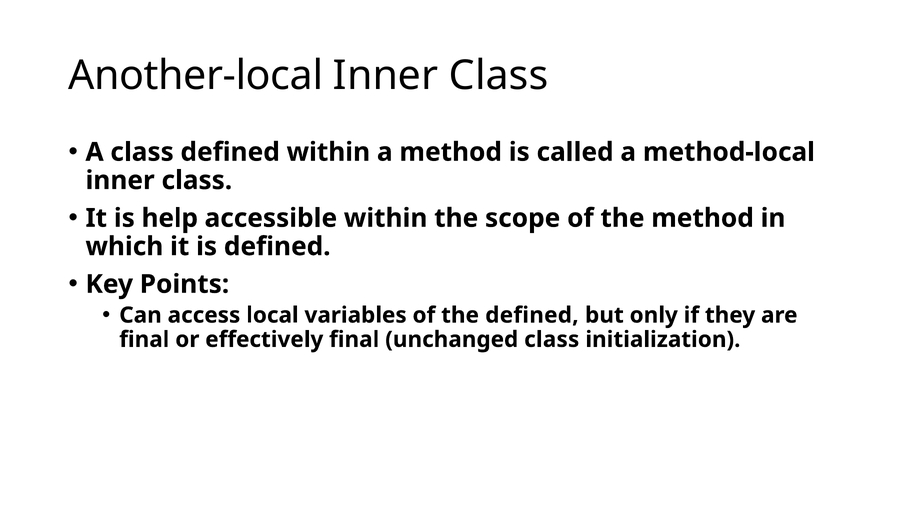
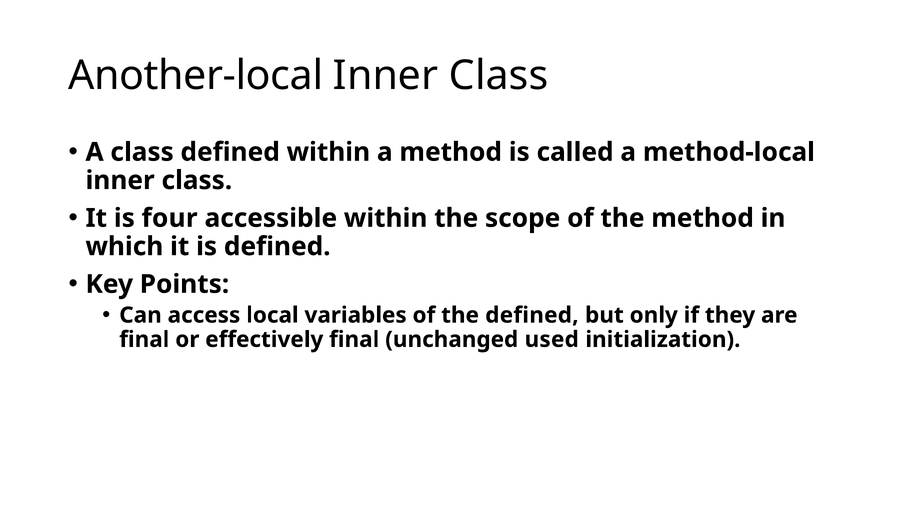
help: help -> four
unchanged class: class -> used
